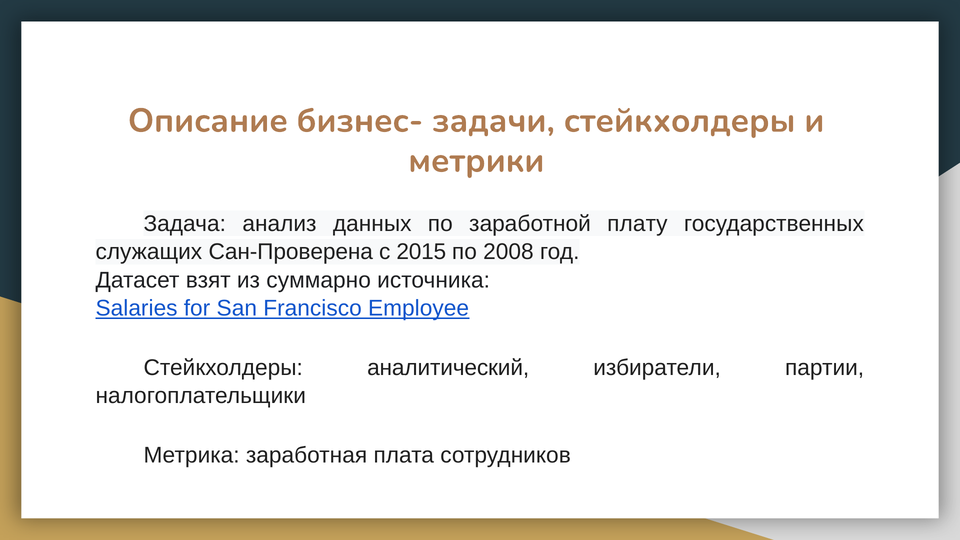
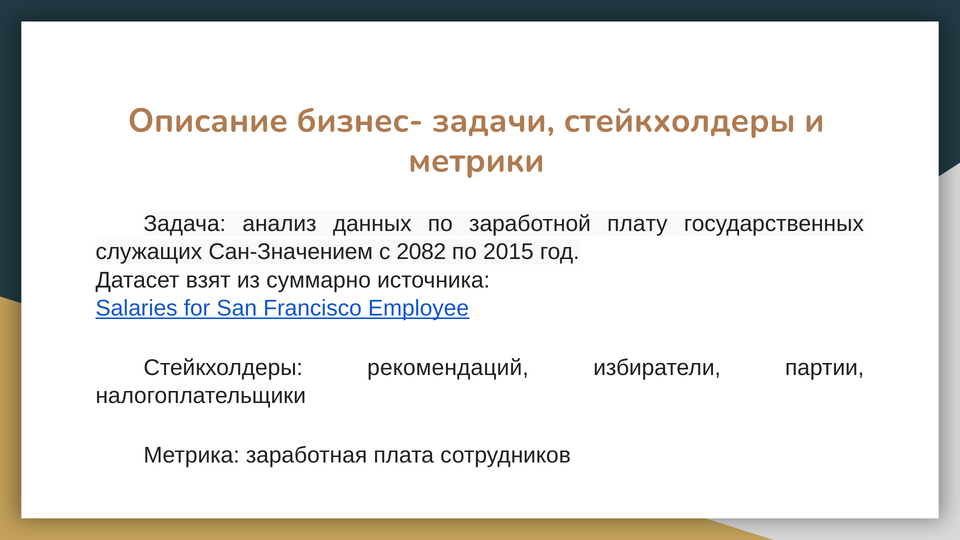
Сан-Проверена: Сан-Проверена -> Сан-Значением
2015: 2015 -> 2082
2008: 2008 -> 2015
аналитический: аналитический -> рекомендаций
